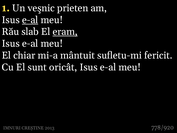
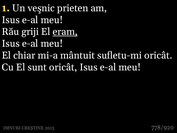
e-al at (30, 20) underline: present -> none
slab: slab -> griji
sufletu-mi fericit: fericit -> oricât
